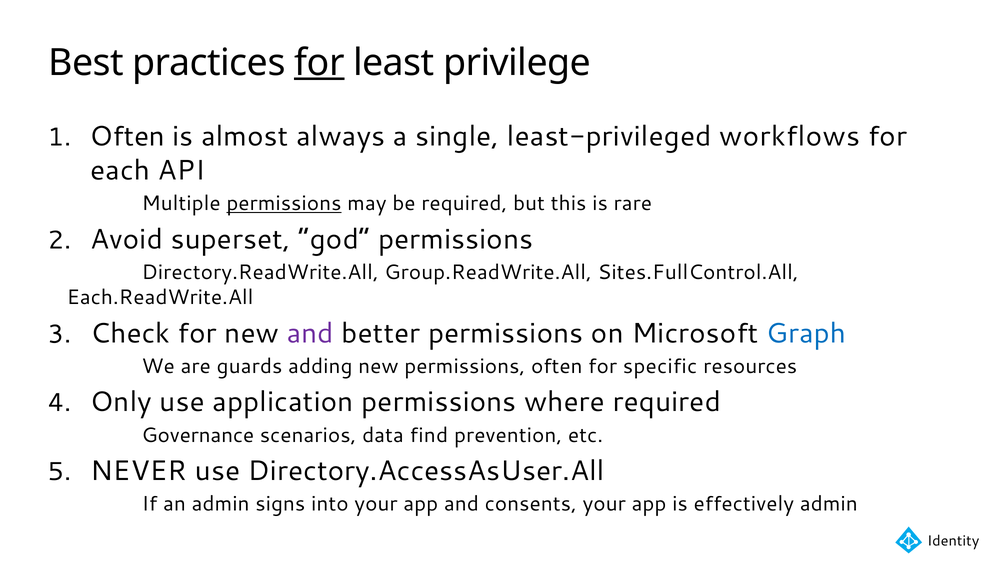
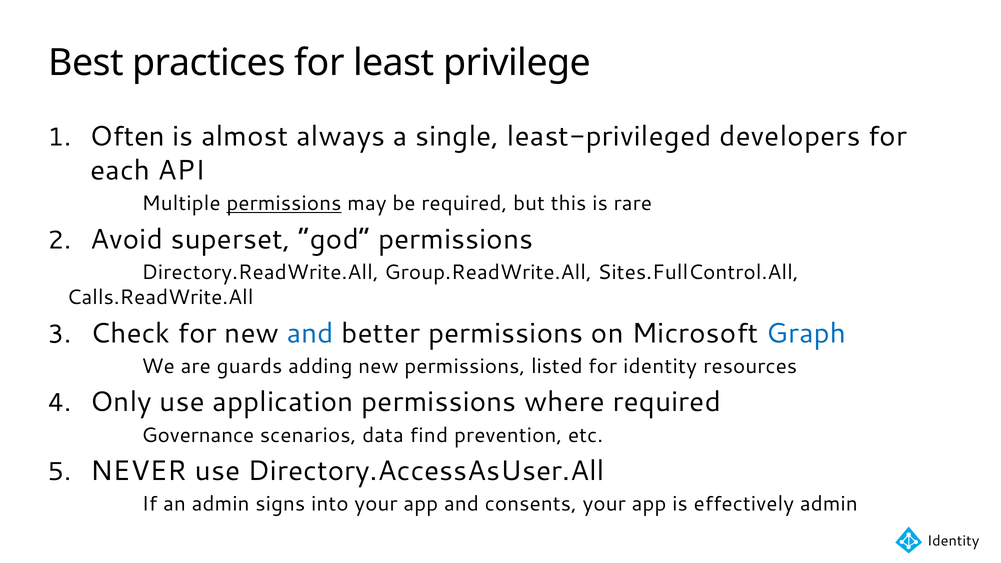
for at (319, 63) underline: present -> none
workflows: workflows -> developers
Each.ReadWrite.All: Each.ReadWrite.All -> Calls.ReadWrite.All
and at (310, 333) colour: purple -> blue
permissions often: often -> listed
for specific: specific -> identity
